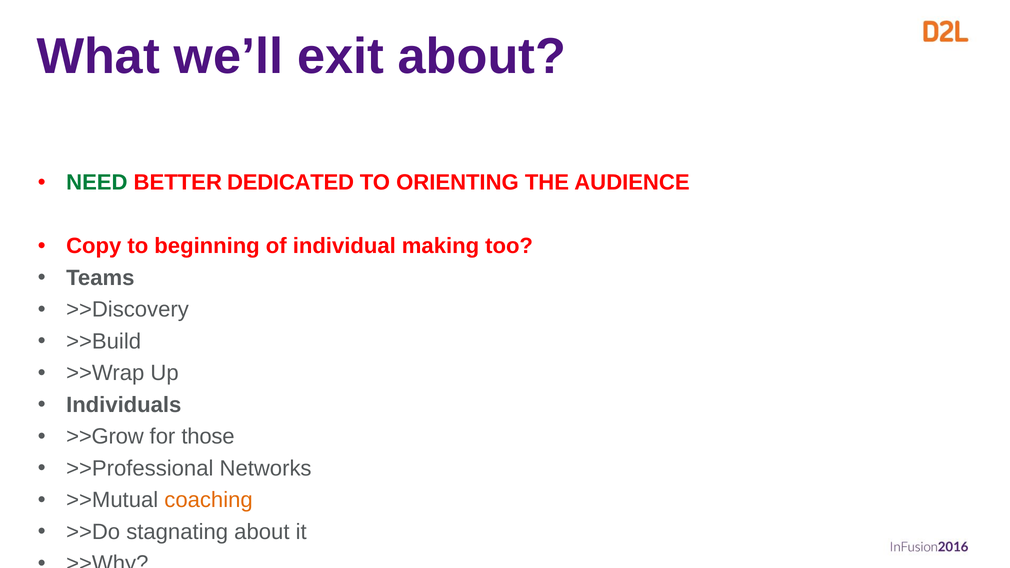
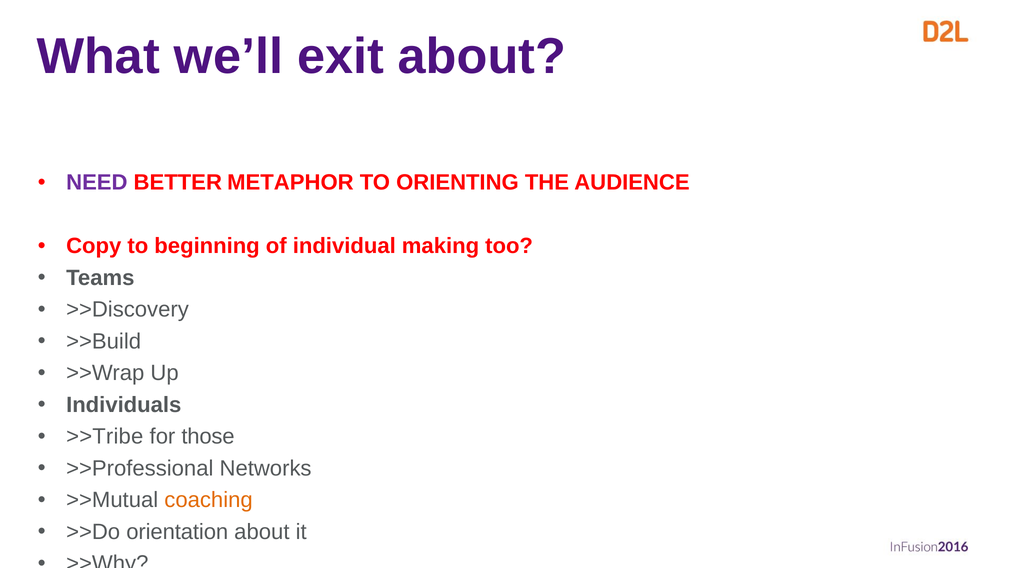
NEED colour: green -> purple
DEDICATED: DEDICATED -> METAPHOR
>>Grow: >>Grow -> >>Tribe
stagnating: stagnating -> orientation
